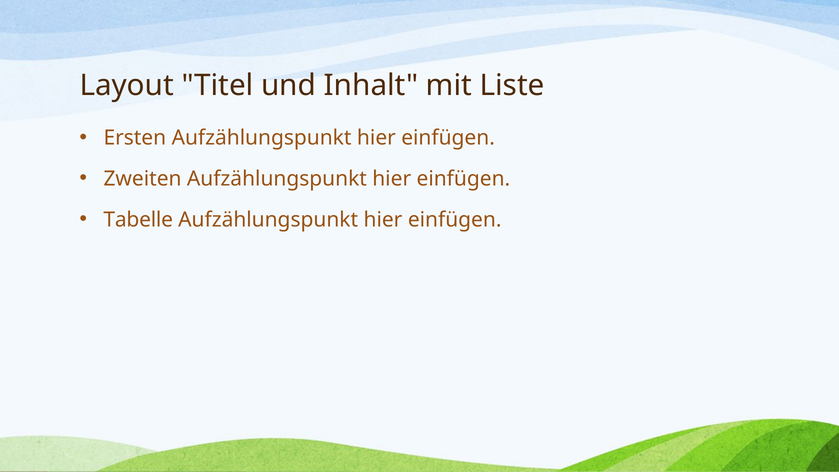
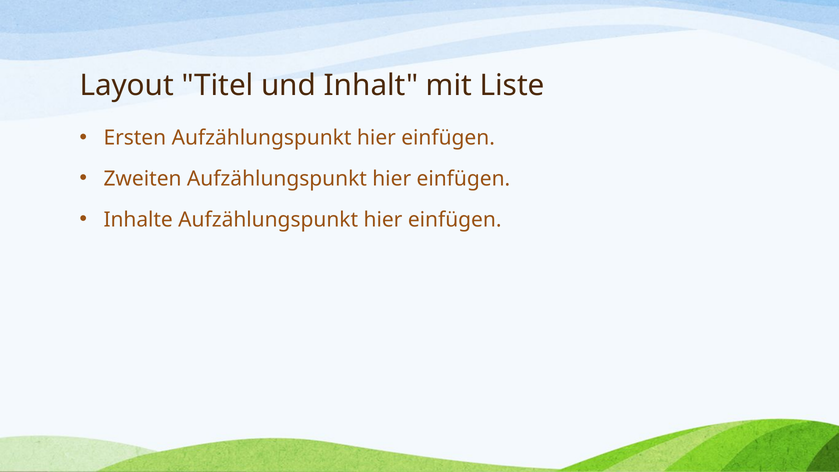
Tabelle: Tabelle -> Inhalte
